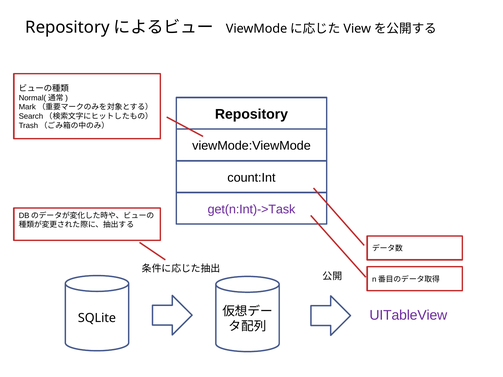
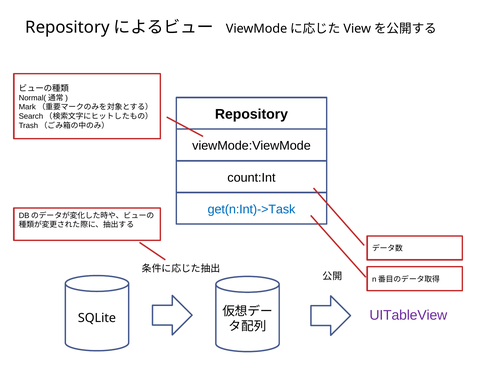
get(n:Int)->Task colour: purple -> blue
